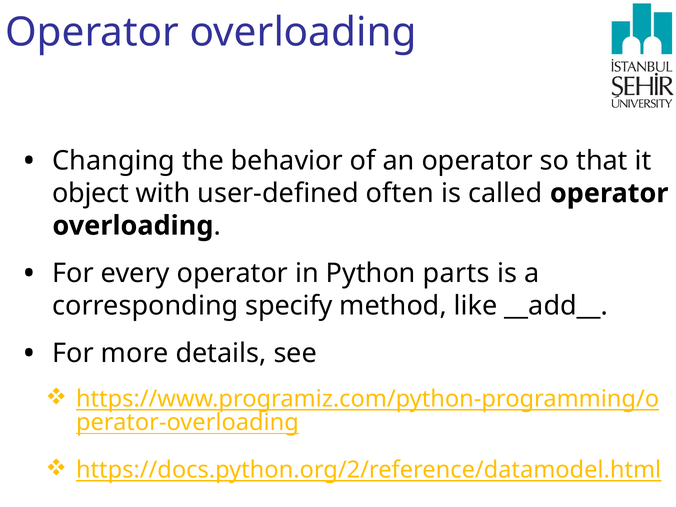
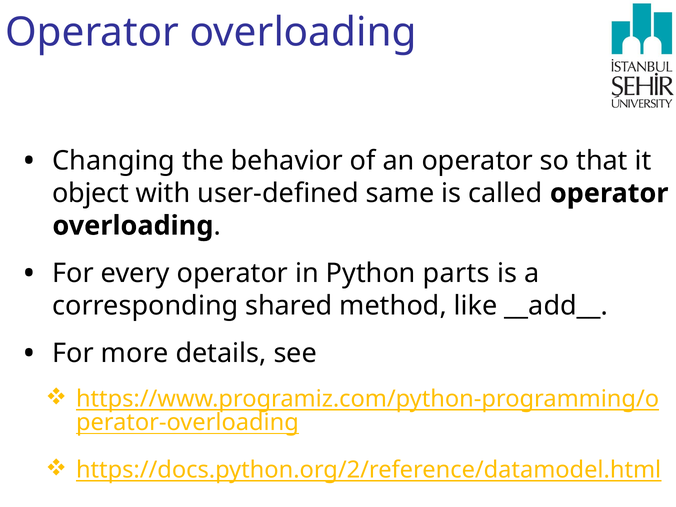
often: often -> same
specify: specify -> shared
